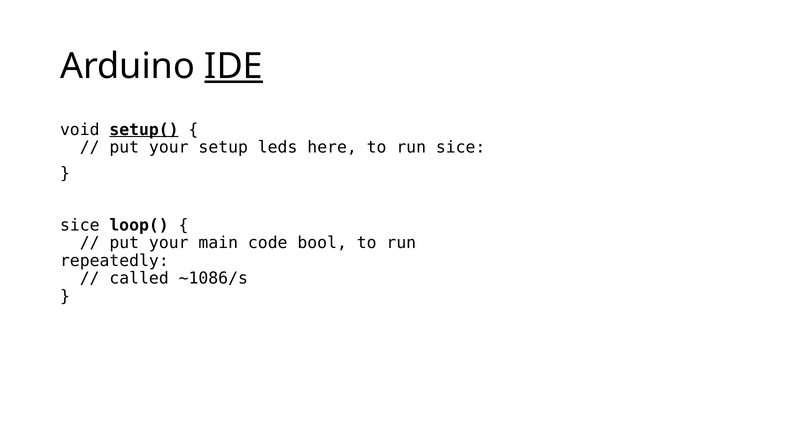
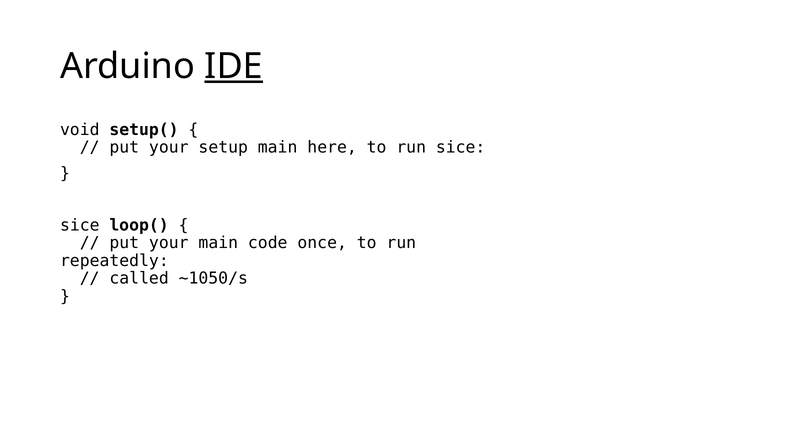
setup( underline: present -> none
setup leds: leds -> main
bool: bool -> once
~1086/s: ~1086/s -> ~1050/s
